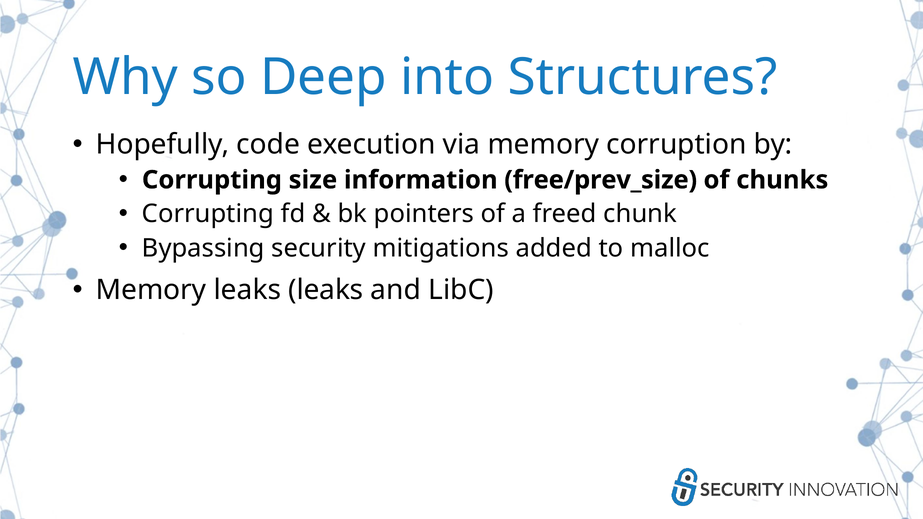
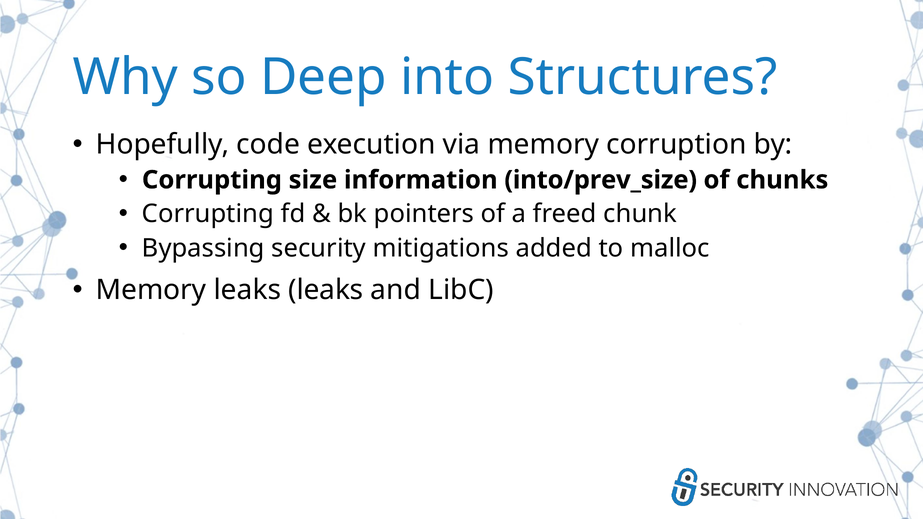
free/prev_size: free/prev_size -> into/prev_size
